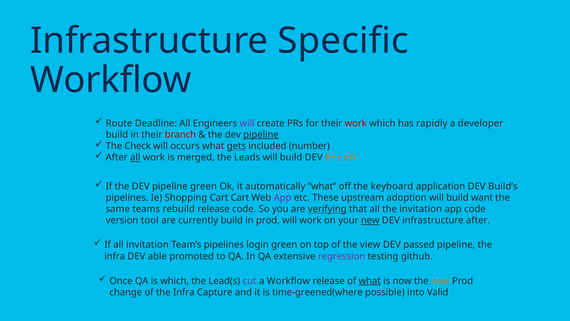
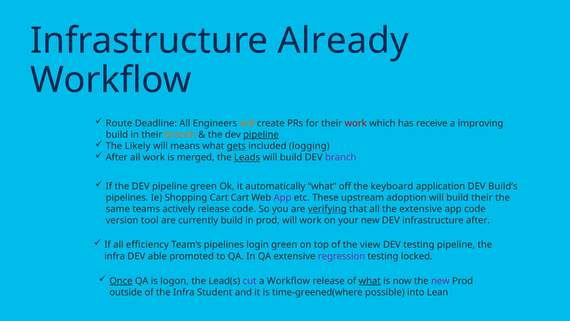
Specific: Specific -> Already
will at (247, 123) colour: purple -> orange
rapidly: rapidly -> receive
developer: developer -> improving
branch at (180, 135) colour: red -> orange
Check: Check -> Likely
occurs: occurs -> means
number: number -> logging
all at (135, 157) underline: present -> none
Leads underline: none -> present
branch at (341, 157) colour: orange -> purple
build want: want -> their
rebuild: rebuild -> actively
the invitation: invitation -> extensive
new at (370, 220) underline: present -> none
all invitation: invitation -> efficiency
DEV passed: passed -> testing
github: github -> locked
Once underline: none -> present
is which: which -> logon
new at (440, 281) colour: orange -> purple
change: change -> outside
Capture: Capture -> Student
Valid: Valid -> Lean
